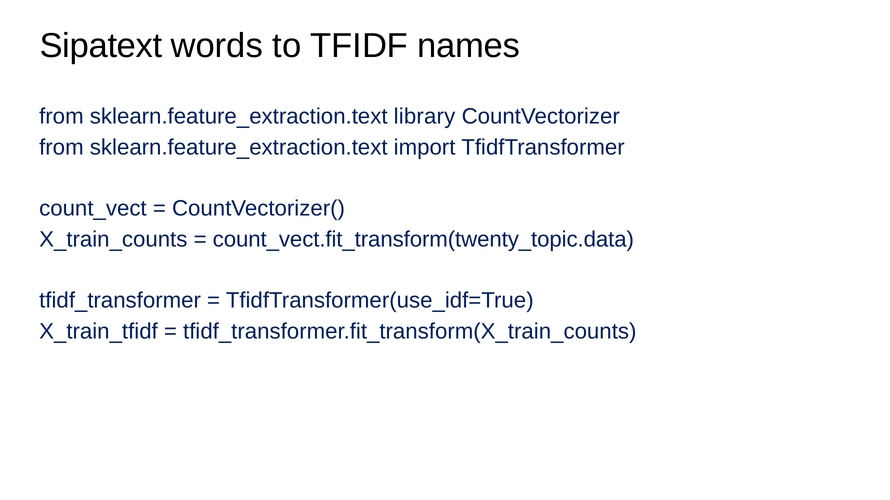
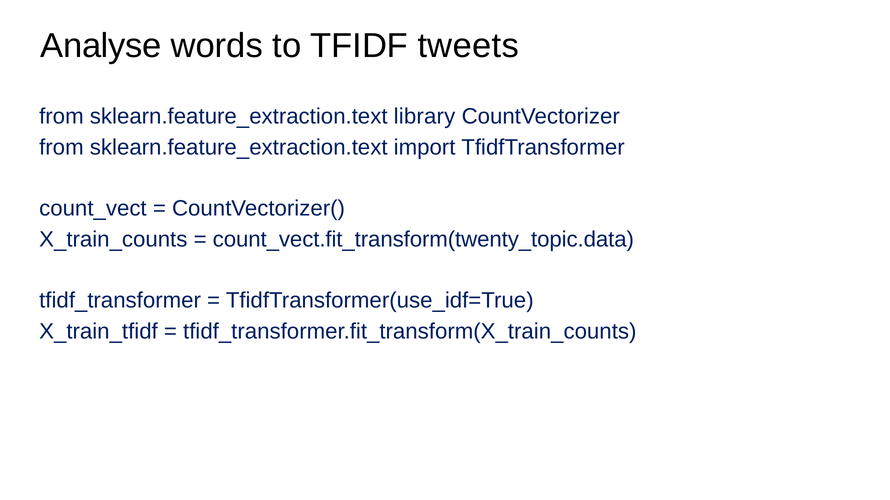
Sipatext: Sipatext -> Analyse
names: names -> tweets
